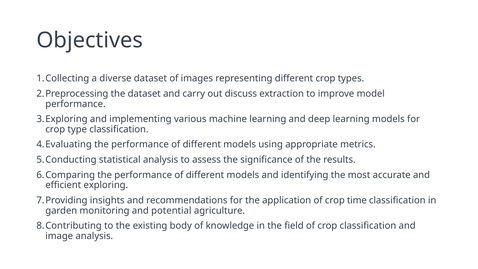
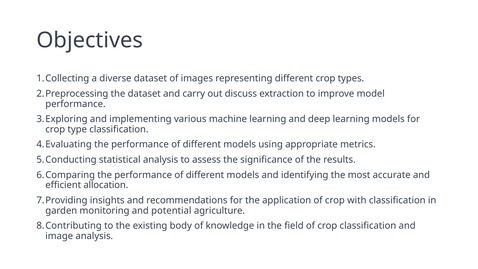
exploring: exploring -> allocation
time: time -> with
